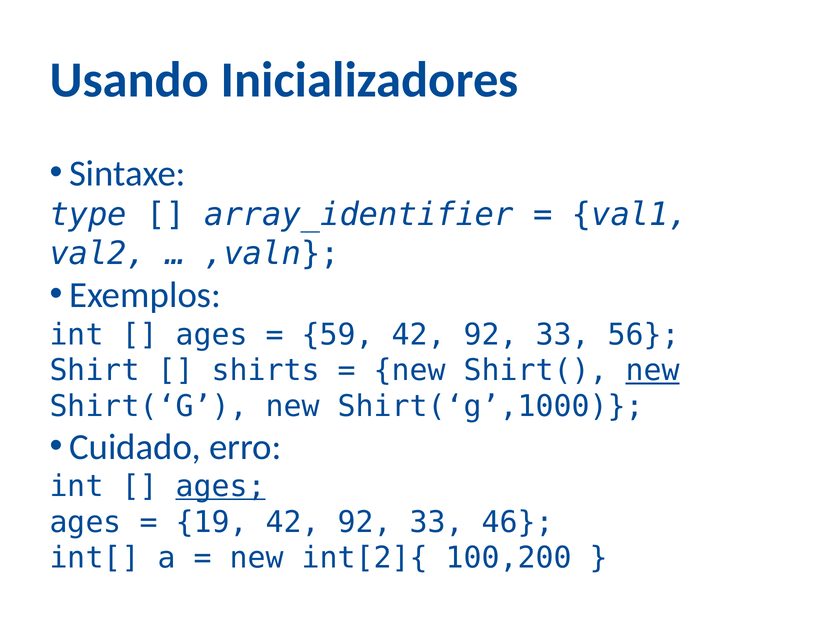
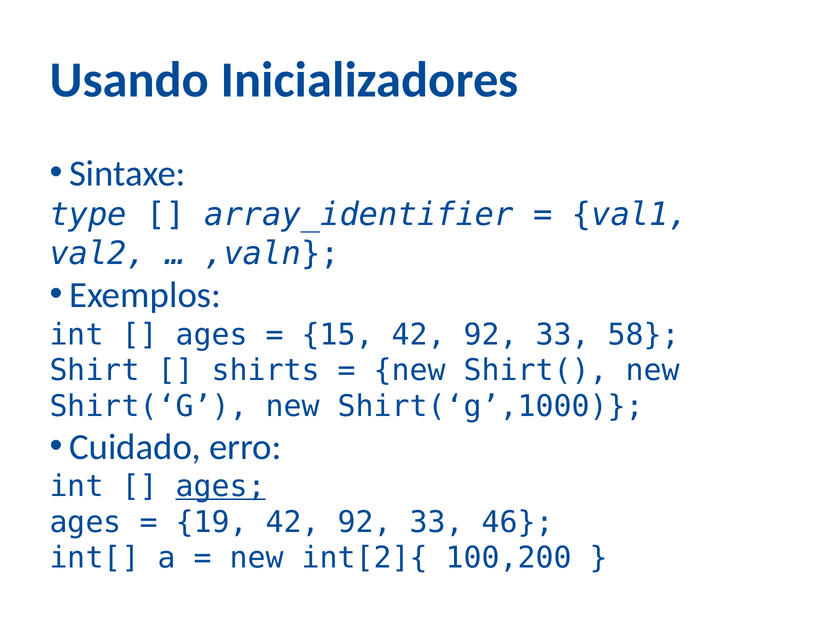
59: 59 -> 15
56: 56 -> 58
new at (653, 371) underline: present -> none
